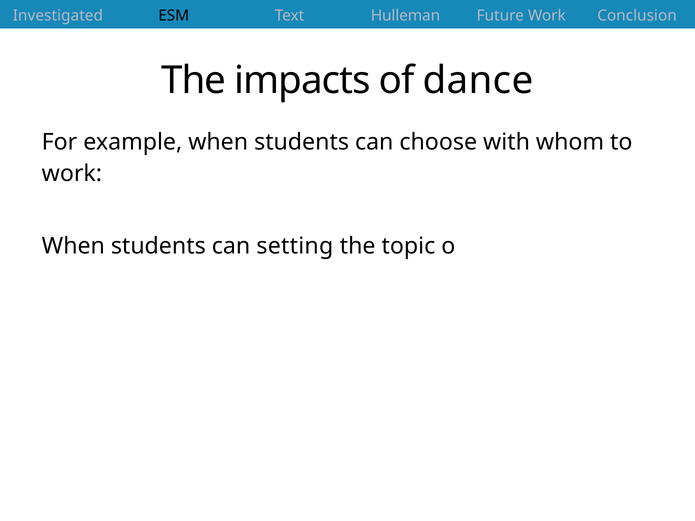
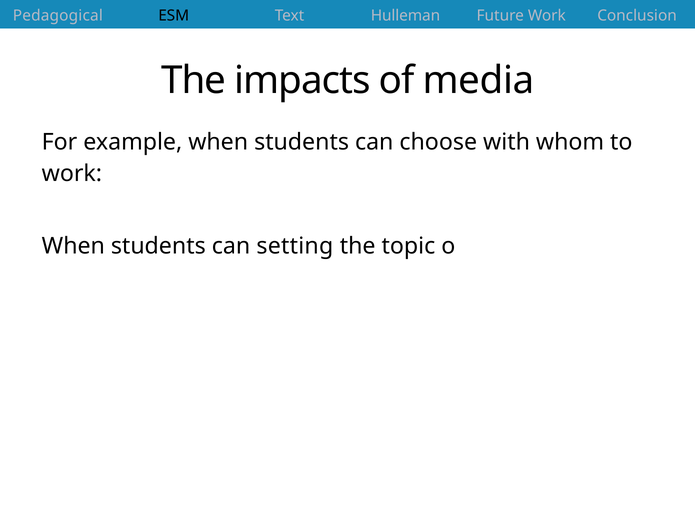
Investigated: Investigated -> Pedagogical
dance: dance -> media
